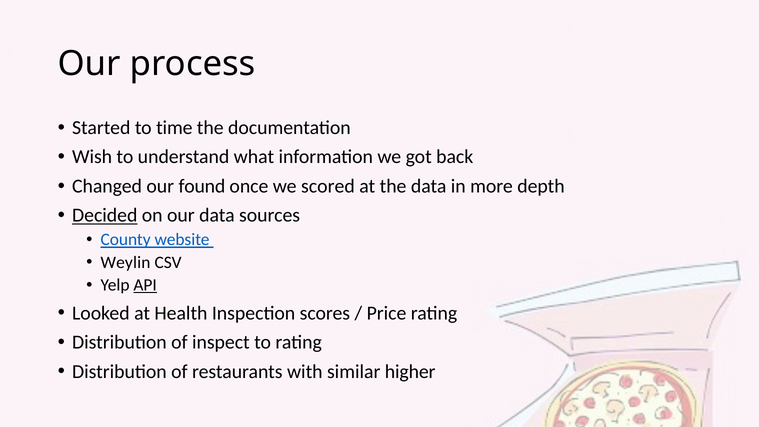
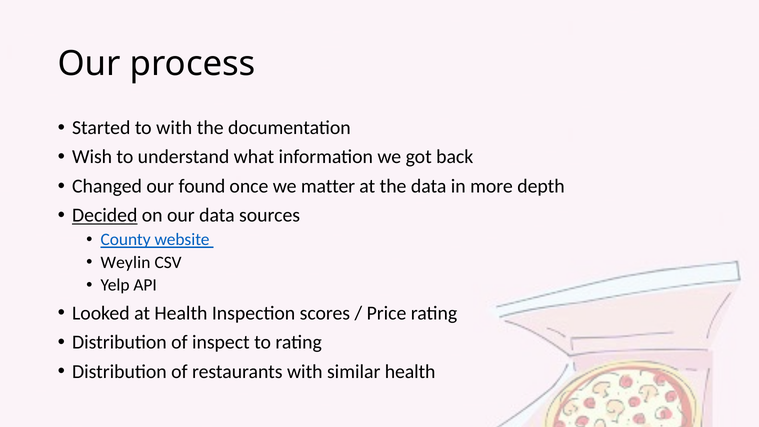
to time: time -> with
scored: scored -> matter
API underline: present -> none
similar higher: higher -> health
